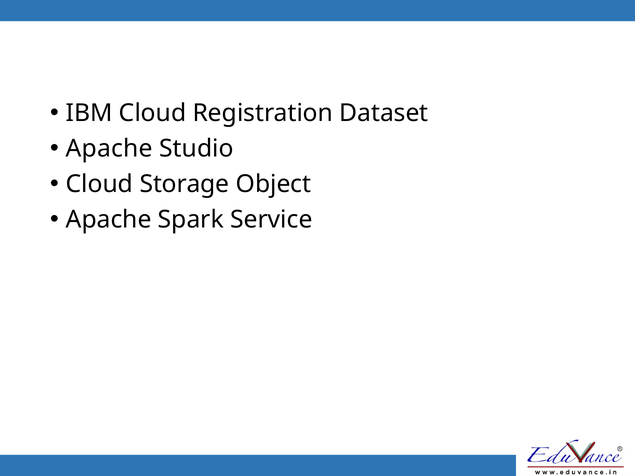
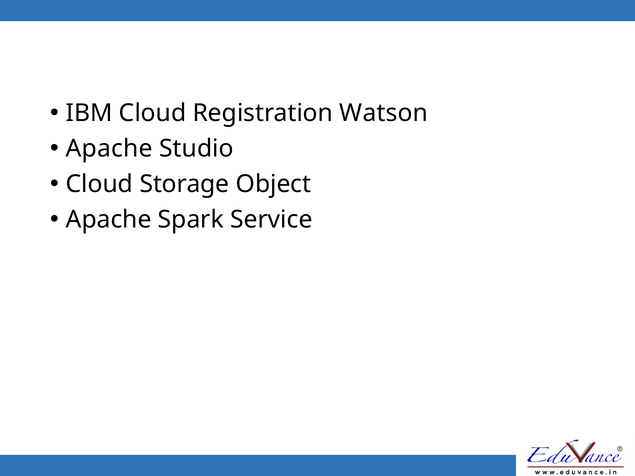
Dataset: Dataset -> Watson
